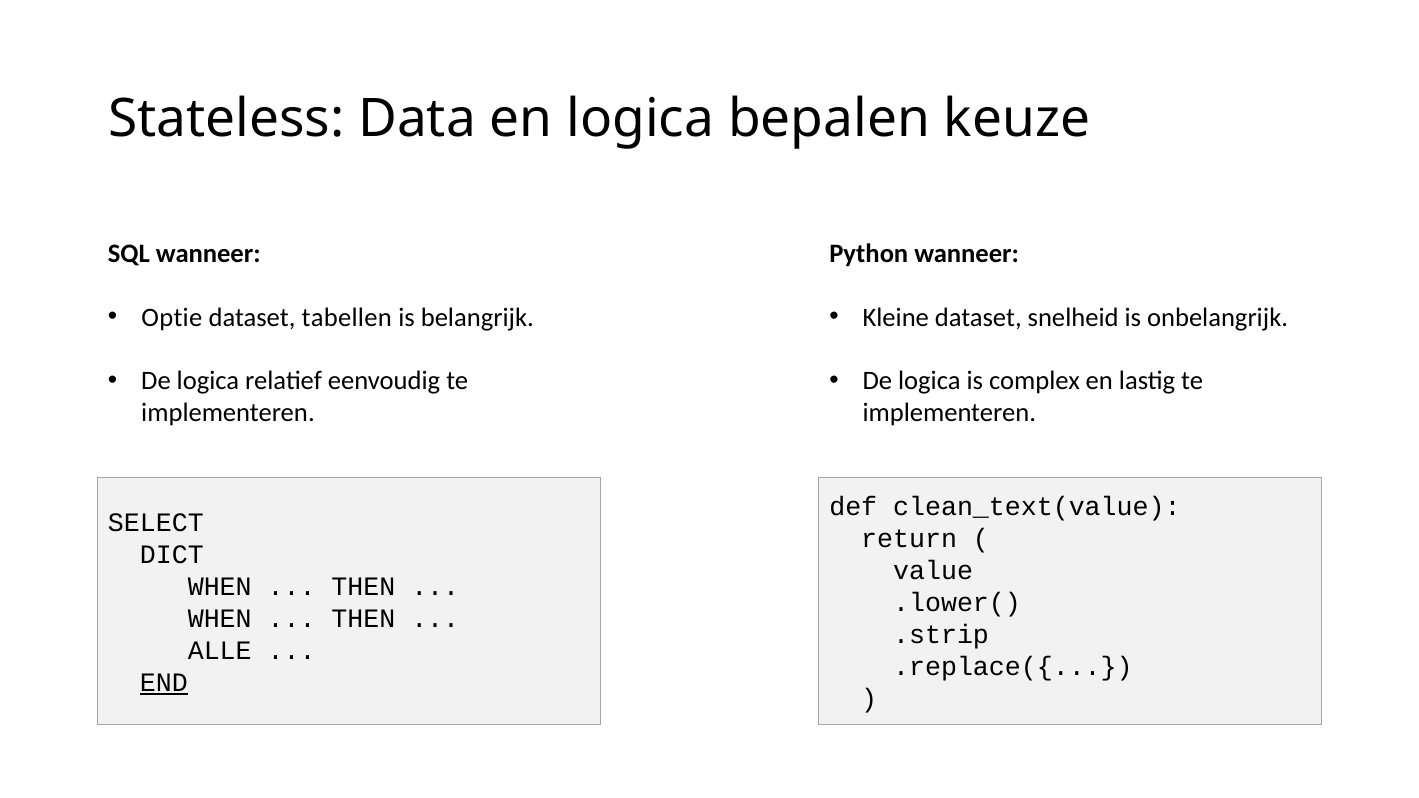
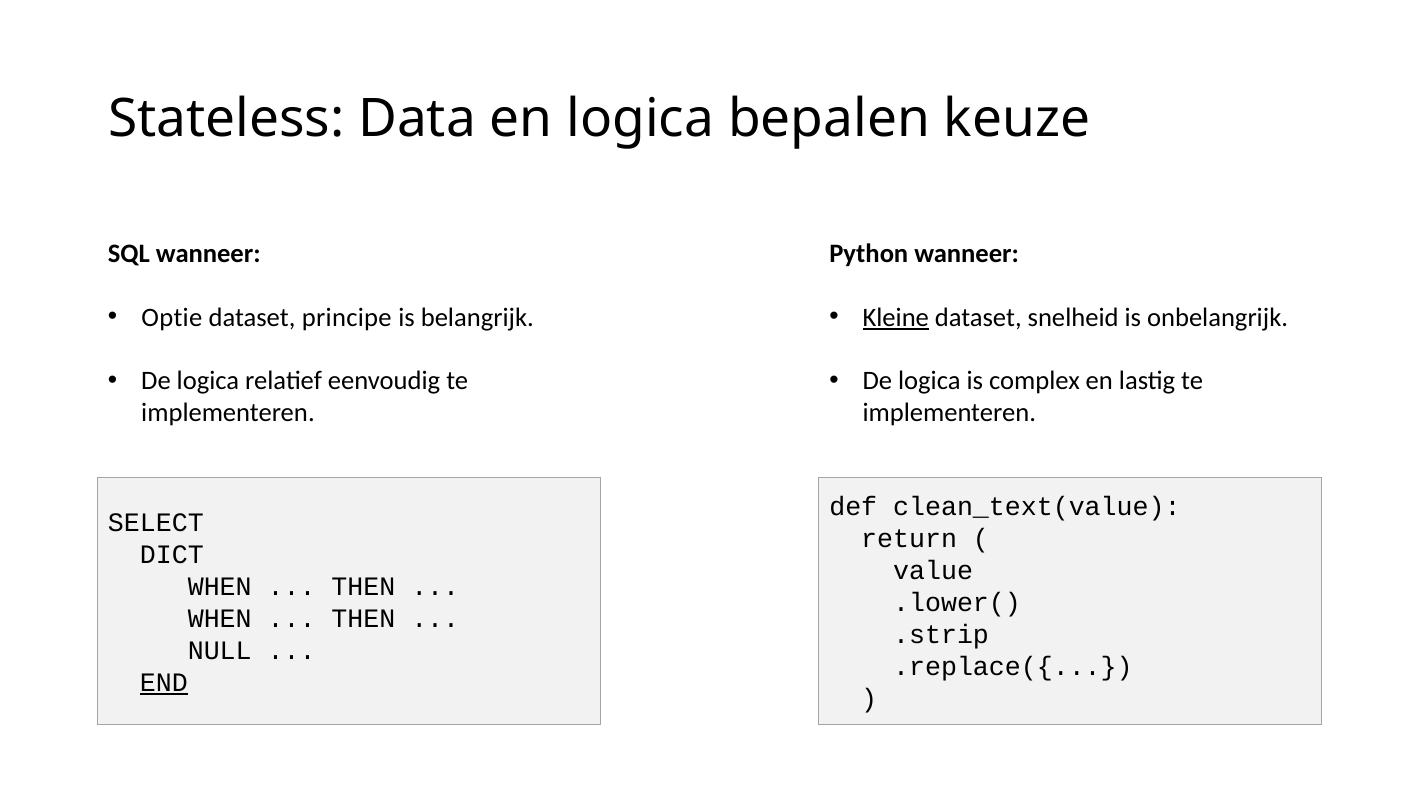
tabellen: tabellen -> principe
Kleine underline: none -> present
ALLE: ALLE -> NULL
